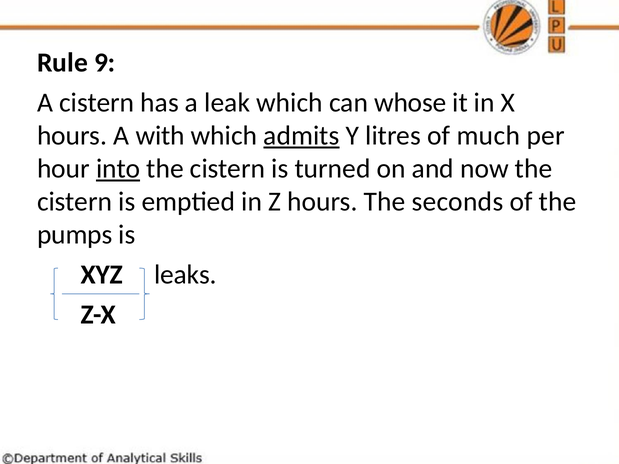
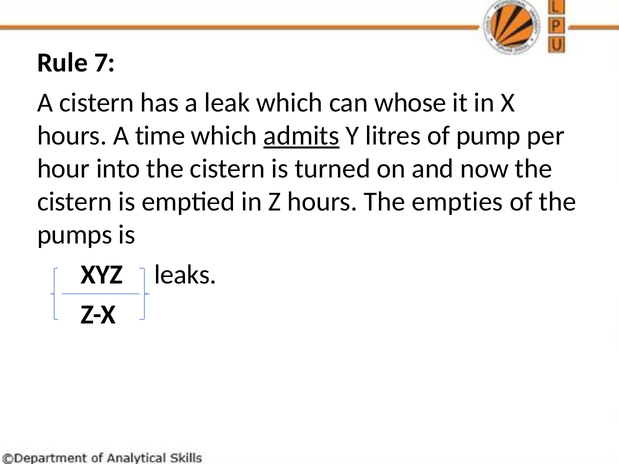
9: 9 -> 7
with: with -> time
much: much -> pump
into underline: present -> none
seconds: seconds -> empties
